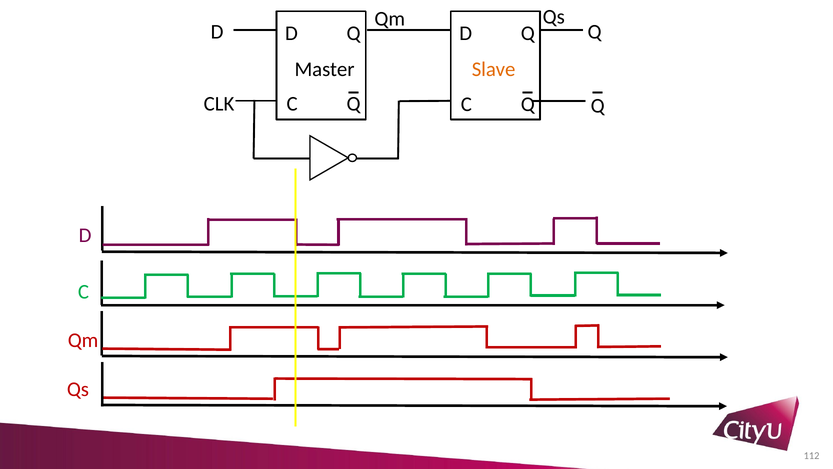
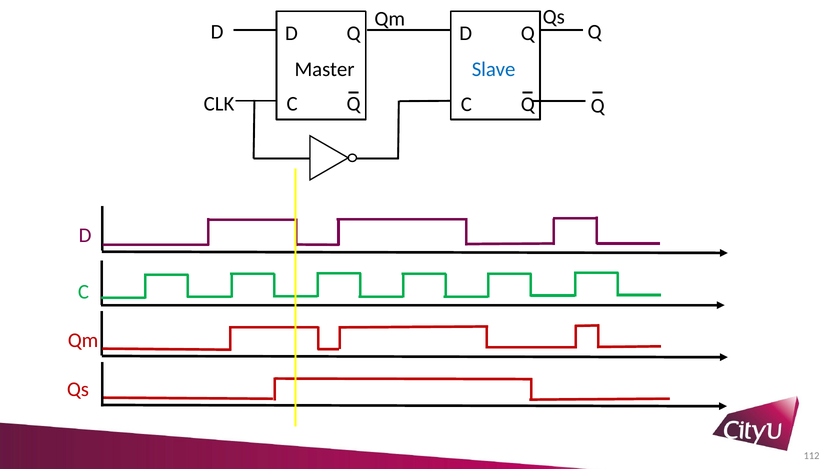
Slave colour: orange -> blue
